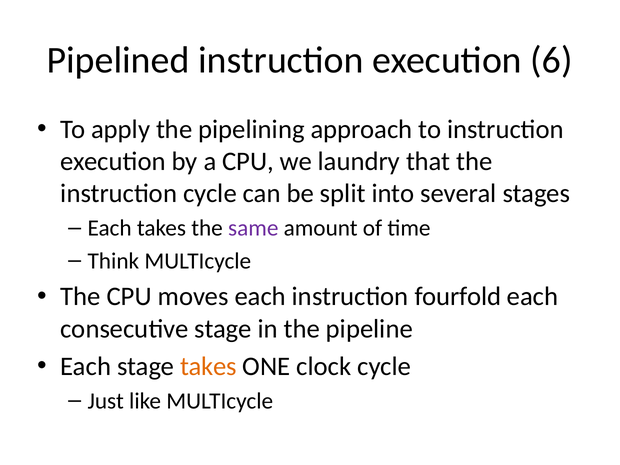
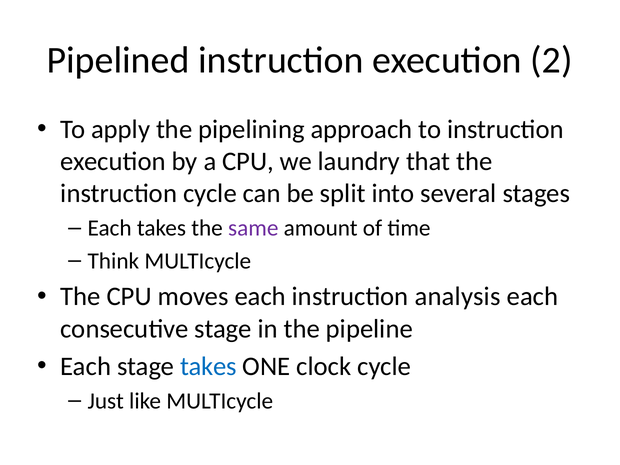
6: 6 -> 2
fourfold: fourfold -> analysis
takes at (208, 366) colour: orange -> blue
